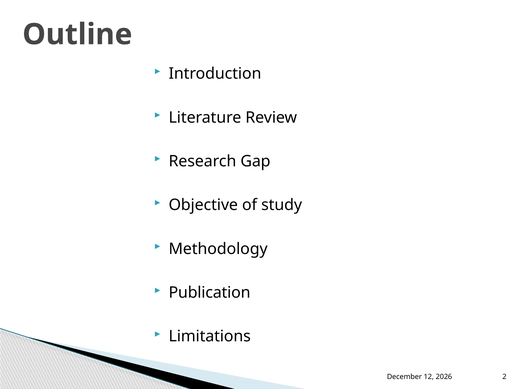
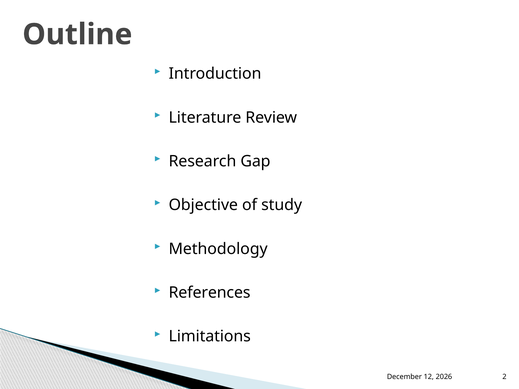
Publication: Publication -> References
